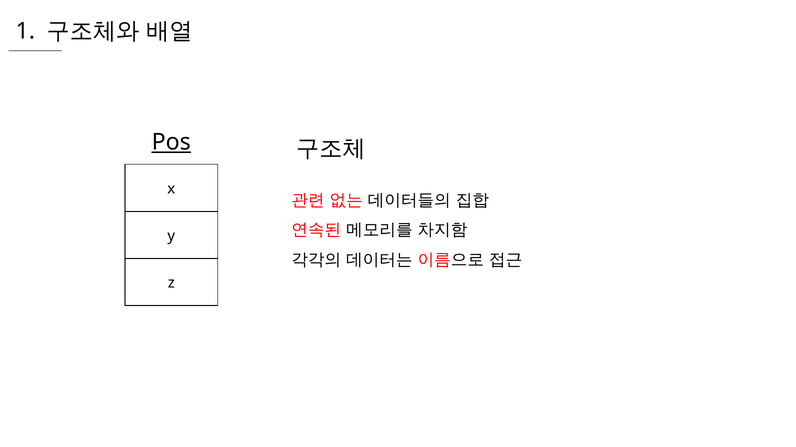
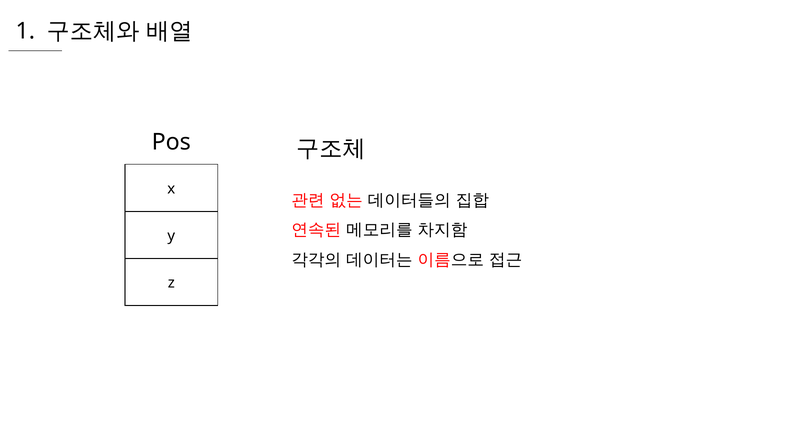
Pos underline: present -> none
